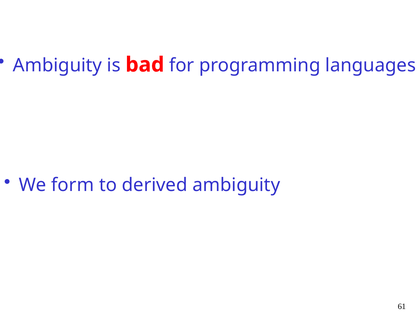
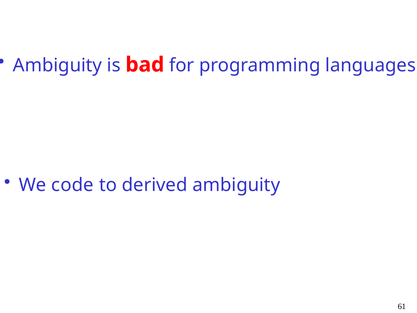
form: form -> code
